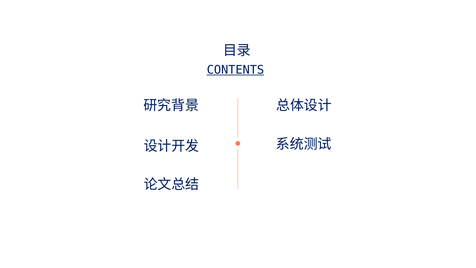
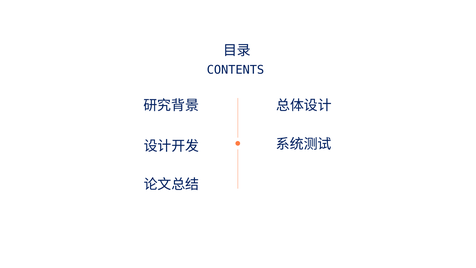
CONTENTS underline: present -> none
